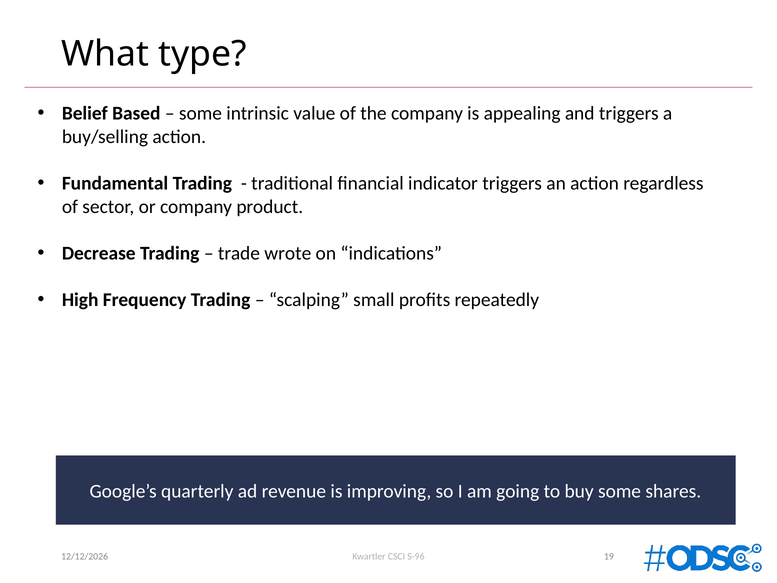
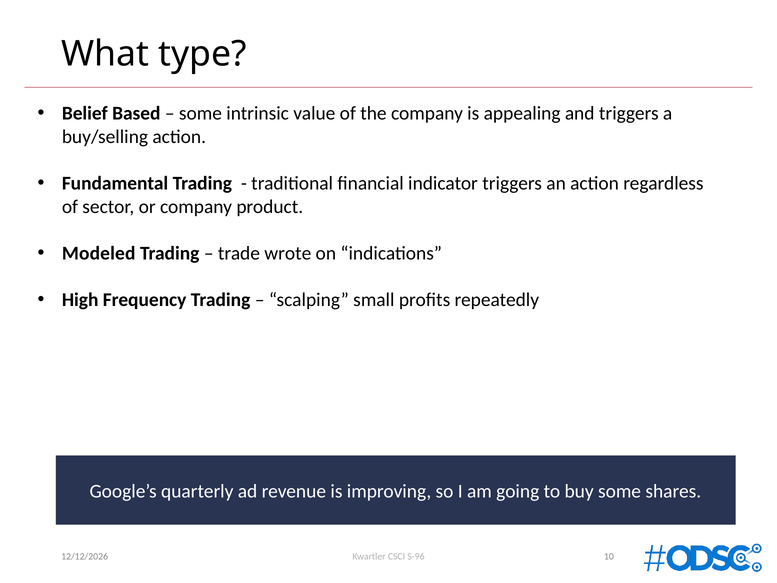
Decrease: Decrease -> Modeled
19: 19 -> 10
